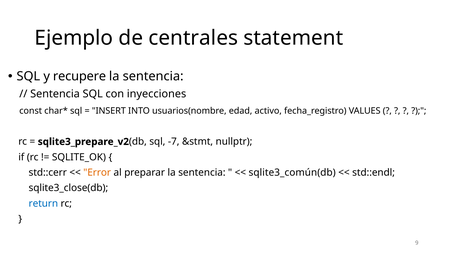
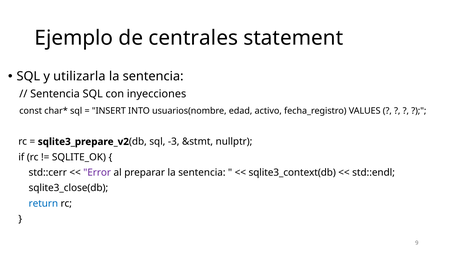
recupere: recupere -> utilizarla
-7: -7 -> -3
Error colour: orange -> purple
sqlite3_común(db: sqlite3_común(db -> sqlite3_context(db
